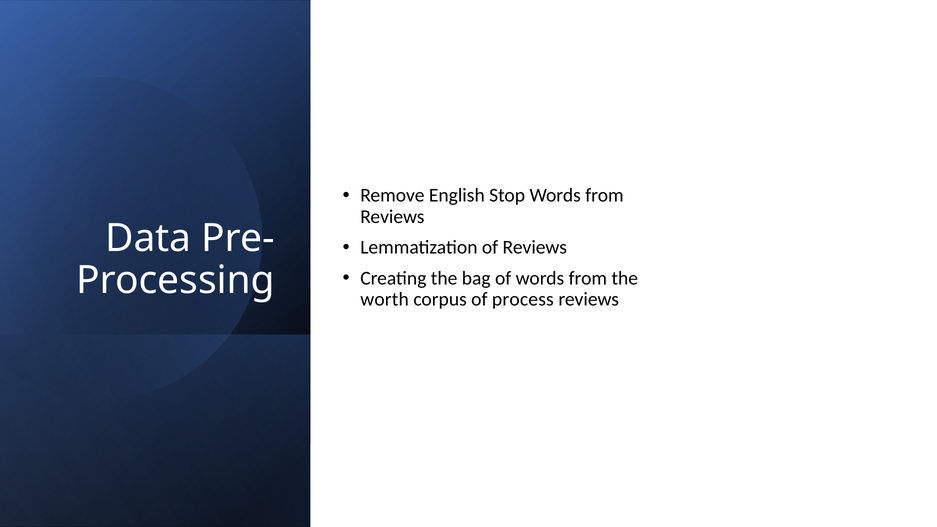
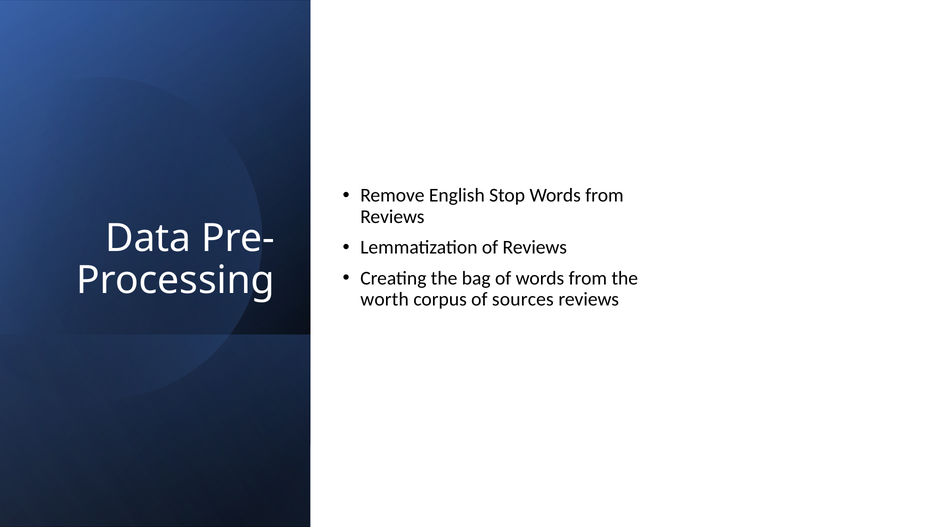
process: process -> sources
